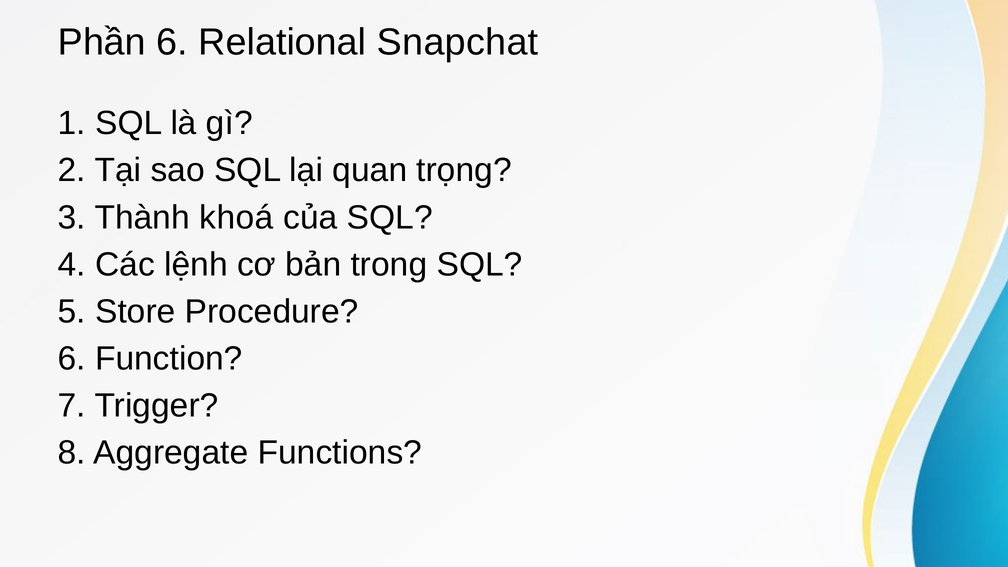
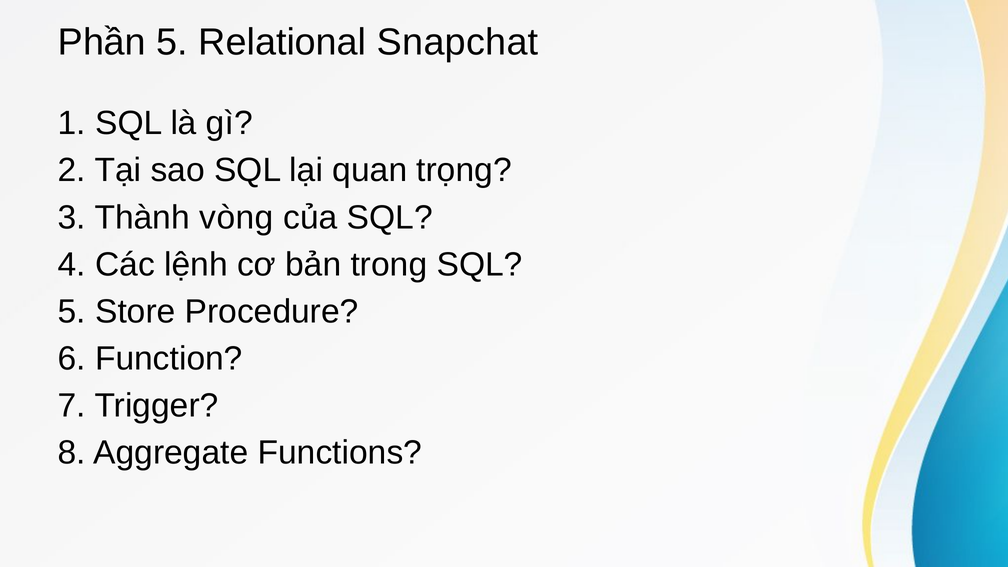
Phần 6: 6 -> 5
khoá: khoá -> vòng
